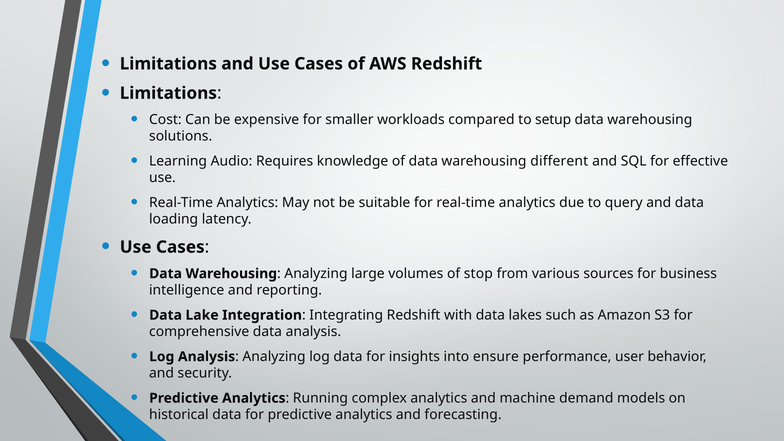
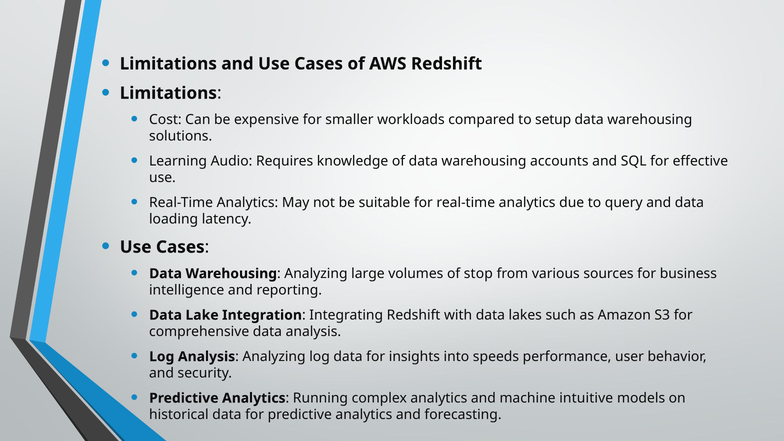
different: different -> accounts
ensure: ensure -> speeds
demand: demand -> intuitive
